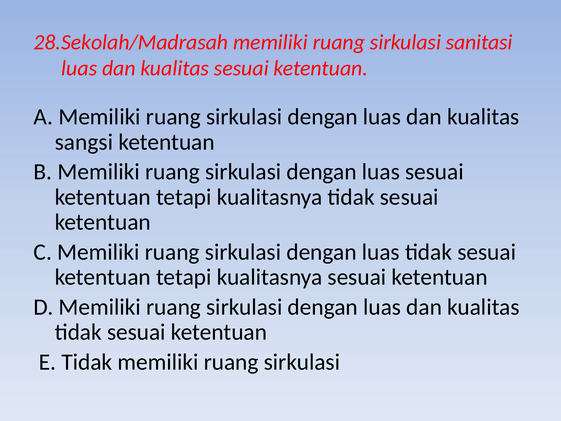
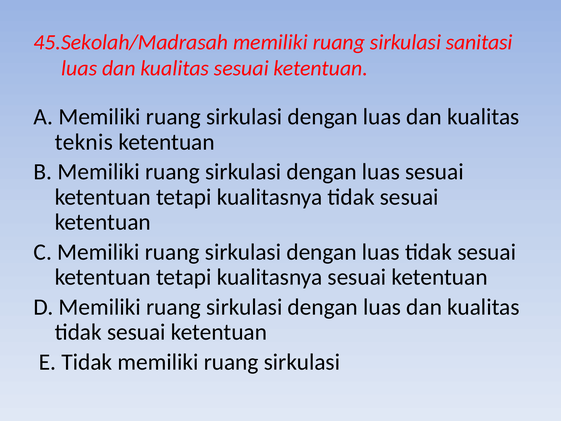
28.Sekolah/Madrasah: 28.Sekolah/Madrasah -> 45.Sekolah/Madrasah
sangsi: sangsi -> teknis
